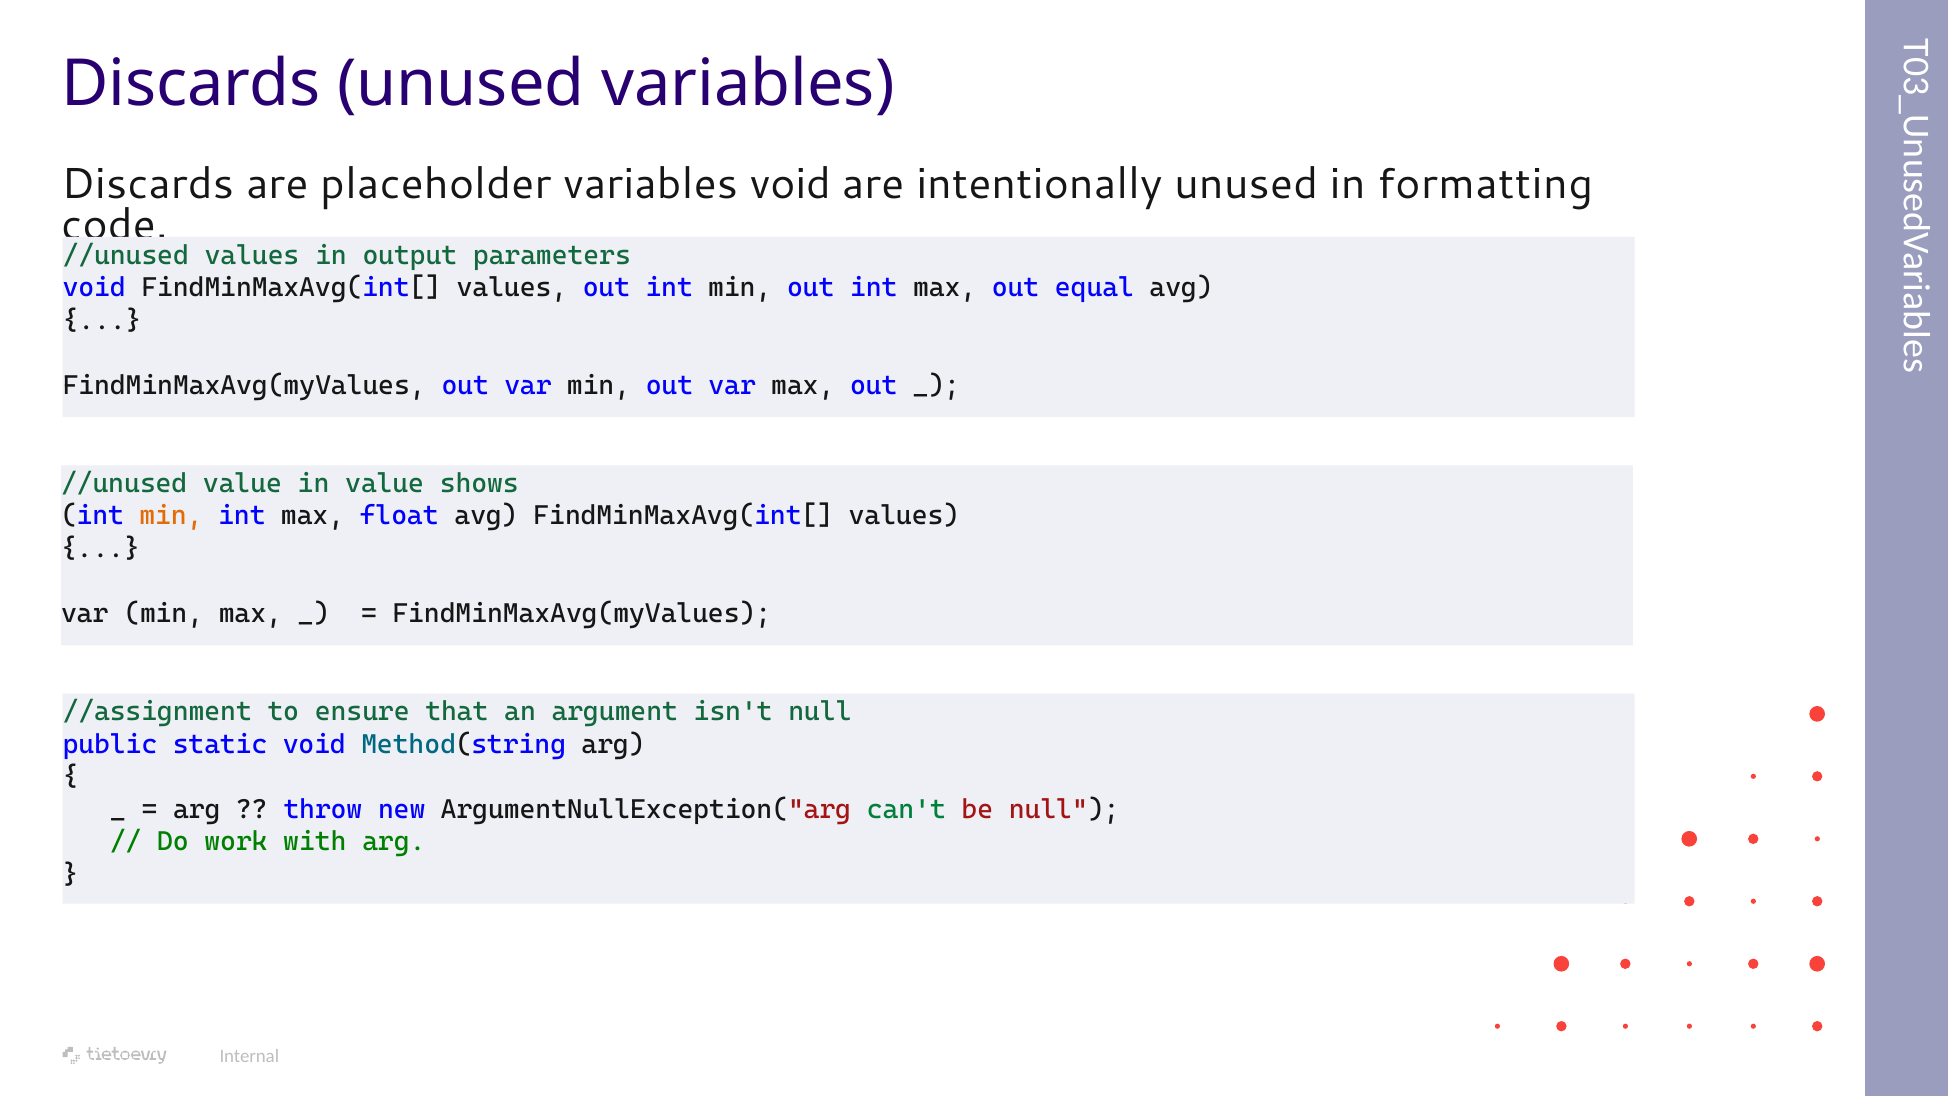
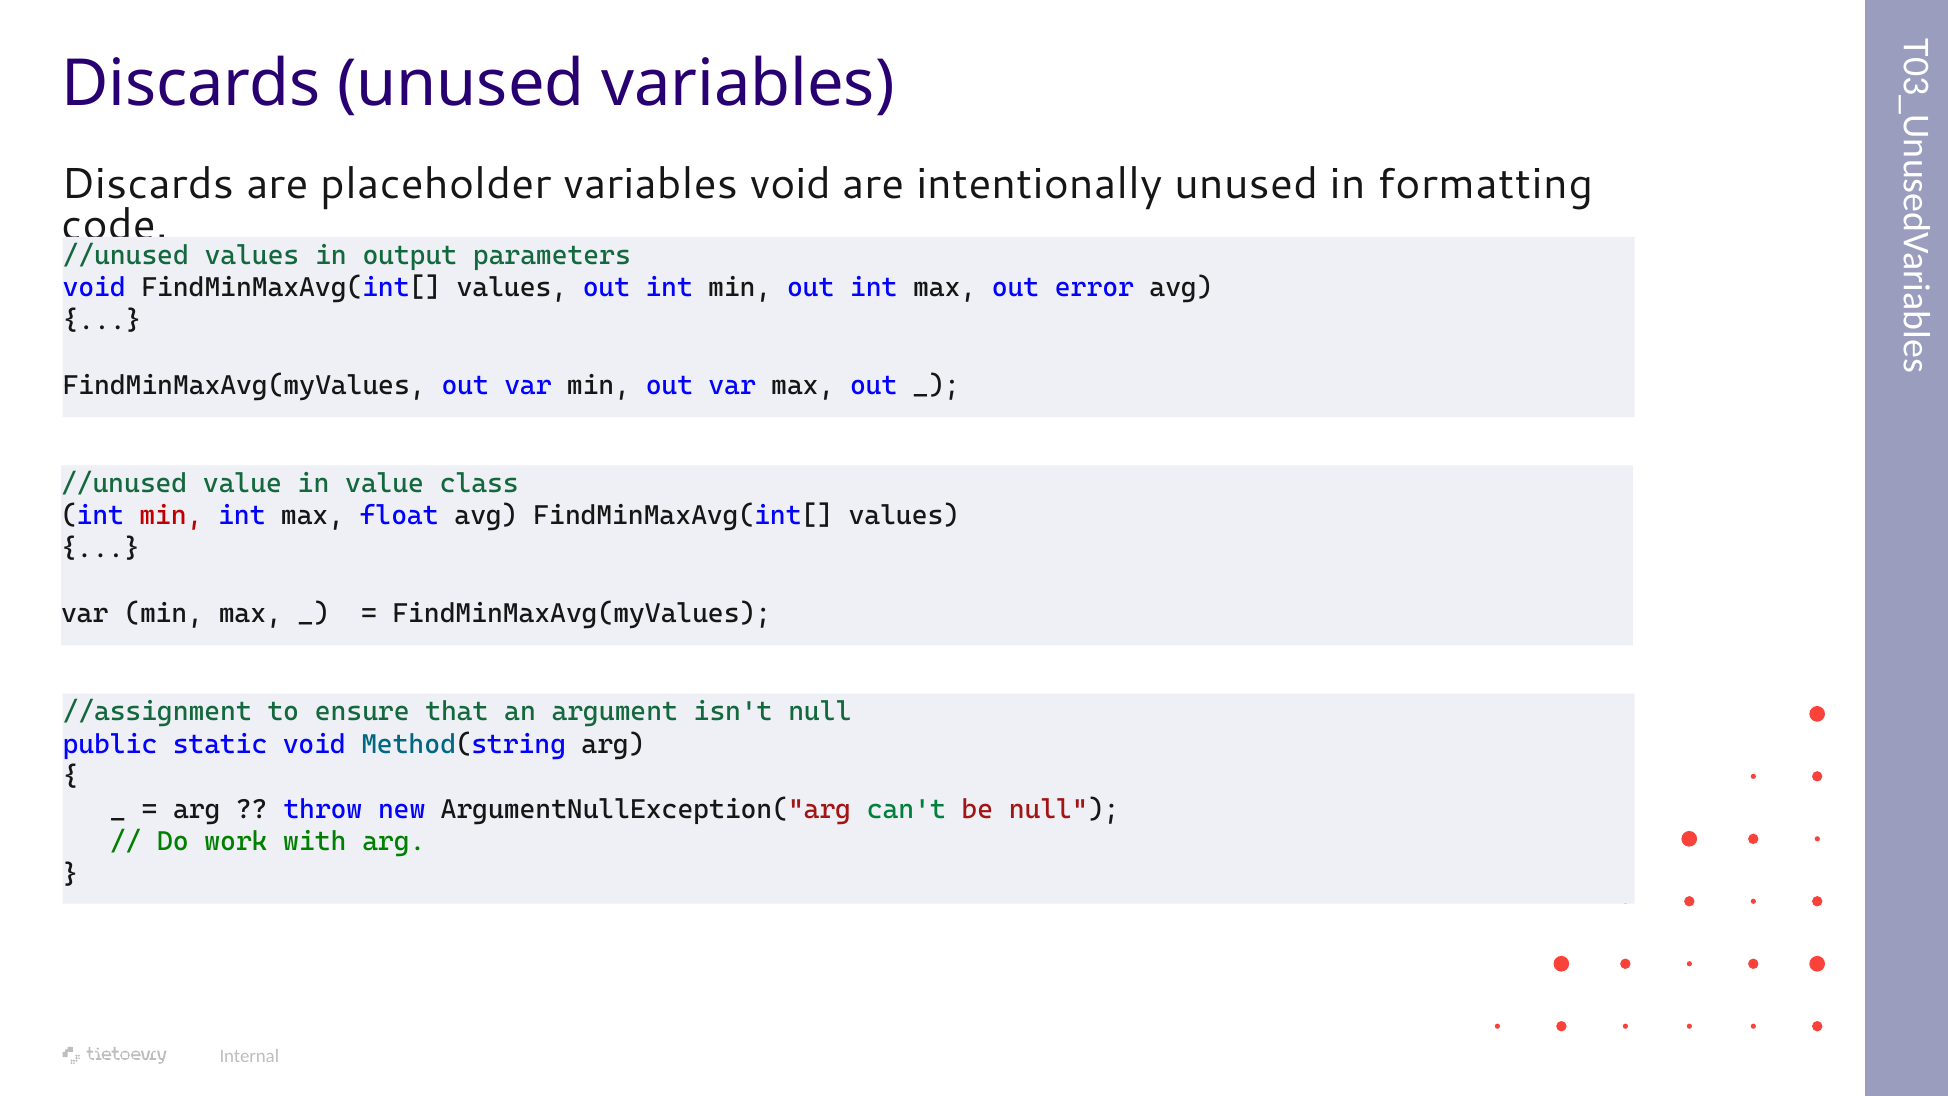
equal: equal -> error
shows: shows -> class
min at (171, 516) colour: orange -> red
